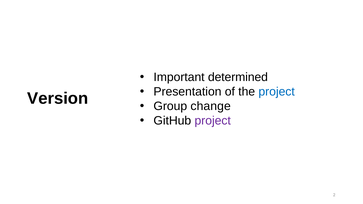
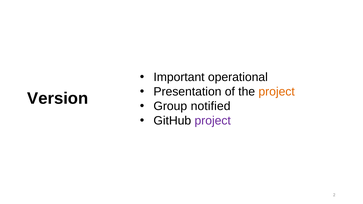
determined: determined -> operational
project at (277, 92) colour: blue -> orange
change: change -> notified
